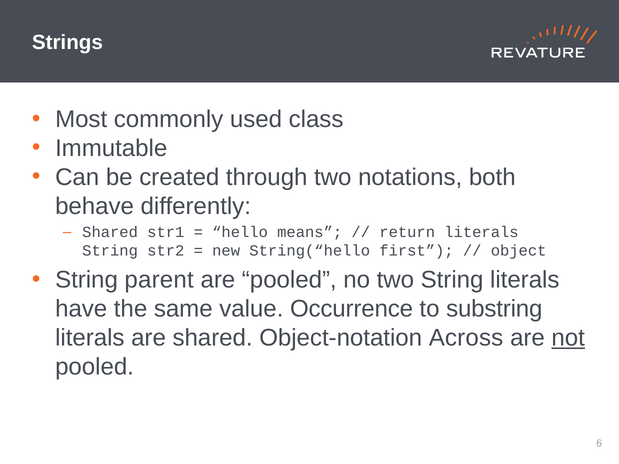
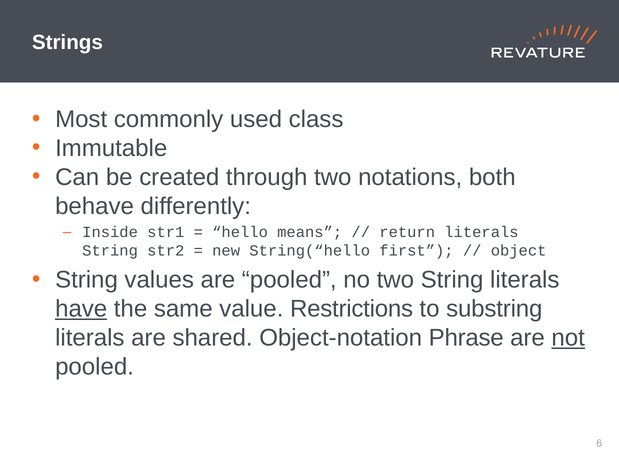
Shared at (110, 232): Shared -> Inside
parent: parent -> values
have underline: none -> present
Occurrence: Occurrence -> Restrictions
Across: Across -> Phrase
